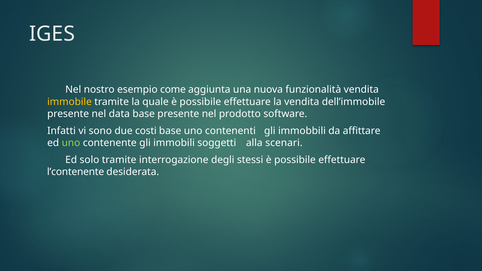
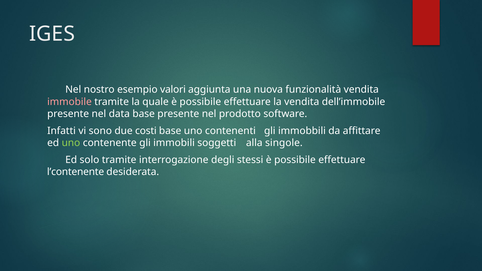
come: come -> valori
immobile colour: yellow -> pink
scenari: scenari -> singole
